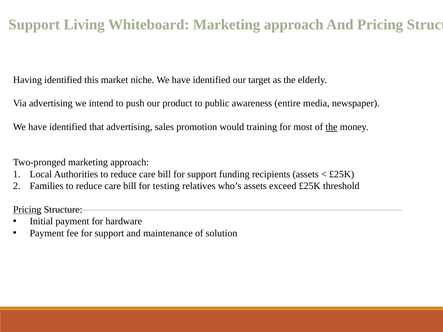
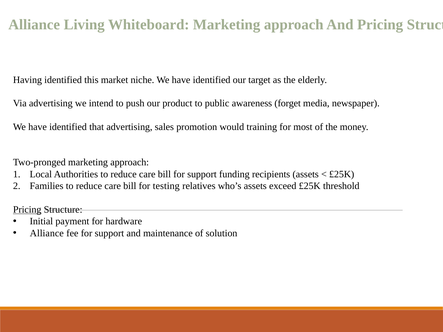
Support at (34, 25): Support -> Alliance
entire: entire -> forget
the at (331, 127) underline: present -> none
Payment at (47, 233): Payment -> Alliance
